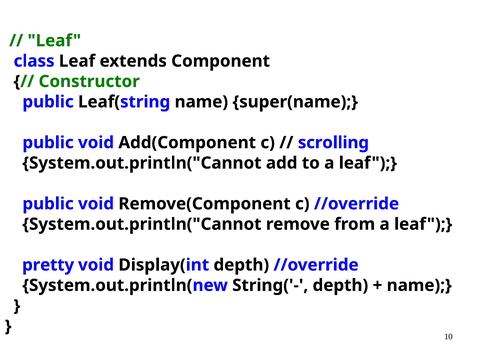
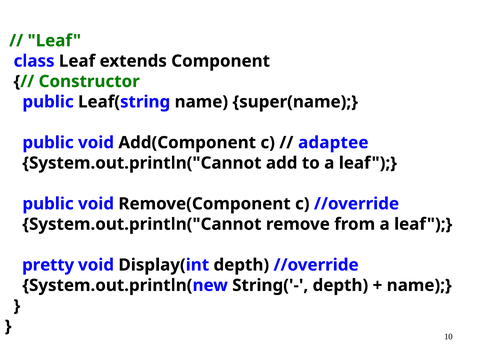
scrolling: scrolling -> adaptee
